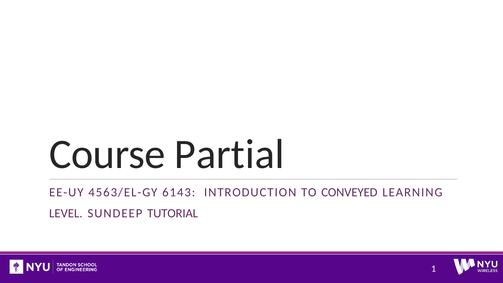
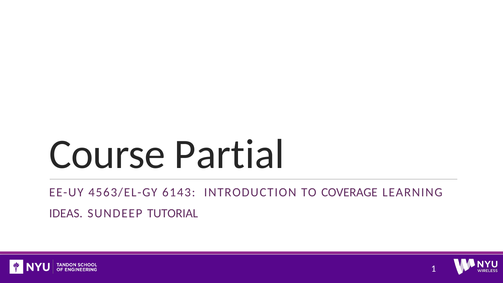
CONVEYED: CONVEYED -> COVERAGE
LEVEL: LEVEL -> IDEAS
